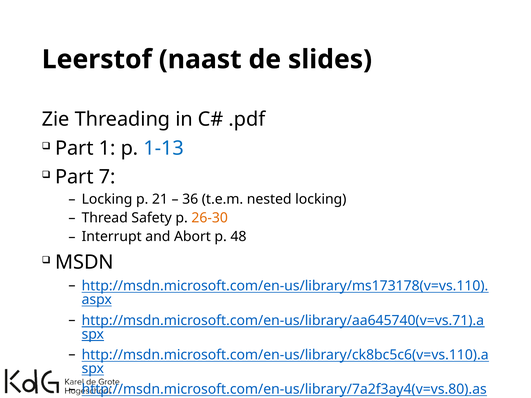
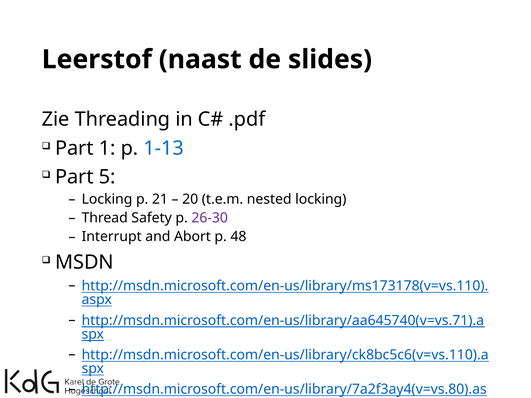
7: 7 -> 5
36: 36 -> 20
26-30 colour: orange -> purple
